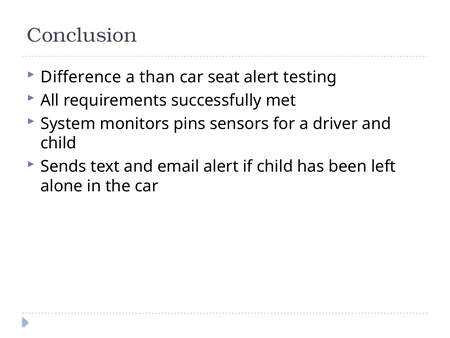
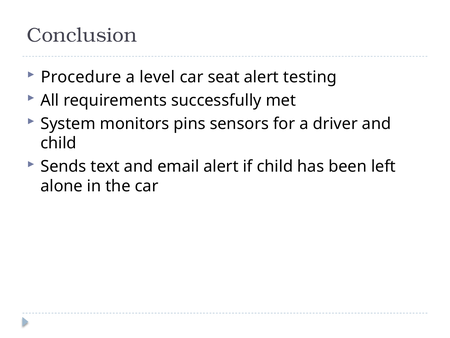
Difference: Difference -> Procedure
than: than -> level
